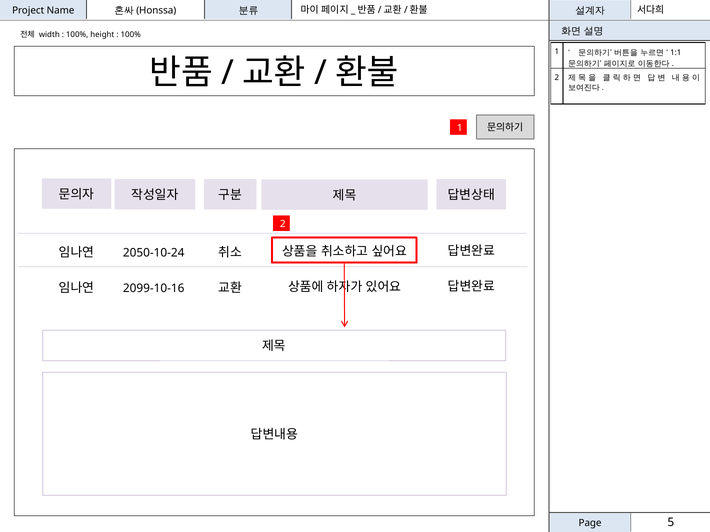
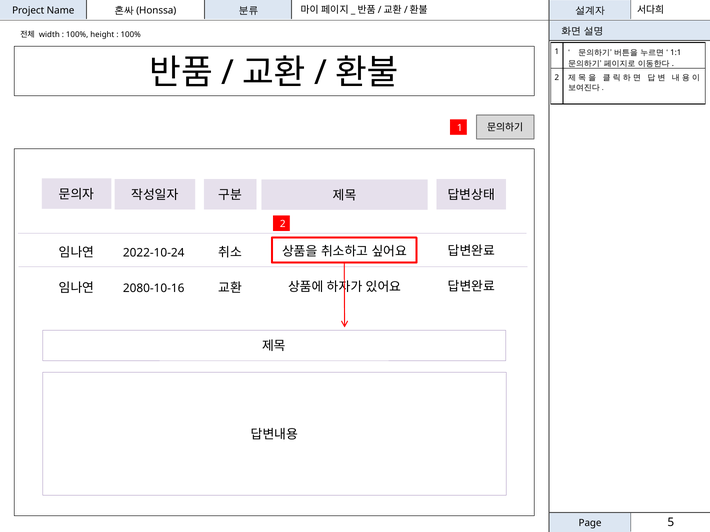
2050-10-24: 2050-10-24 -> 2022-10-24
2099-10-16: 2099-10-16 -> 2080-10-16
